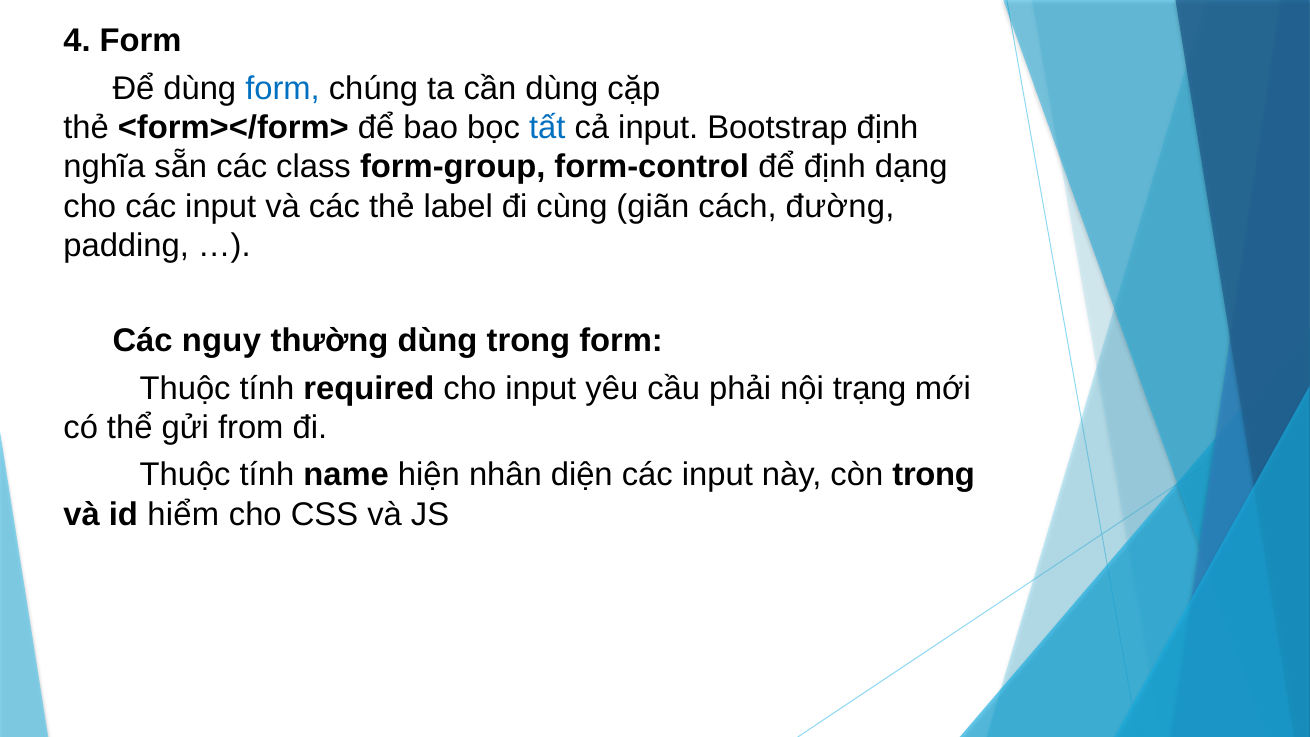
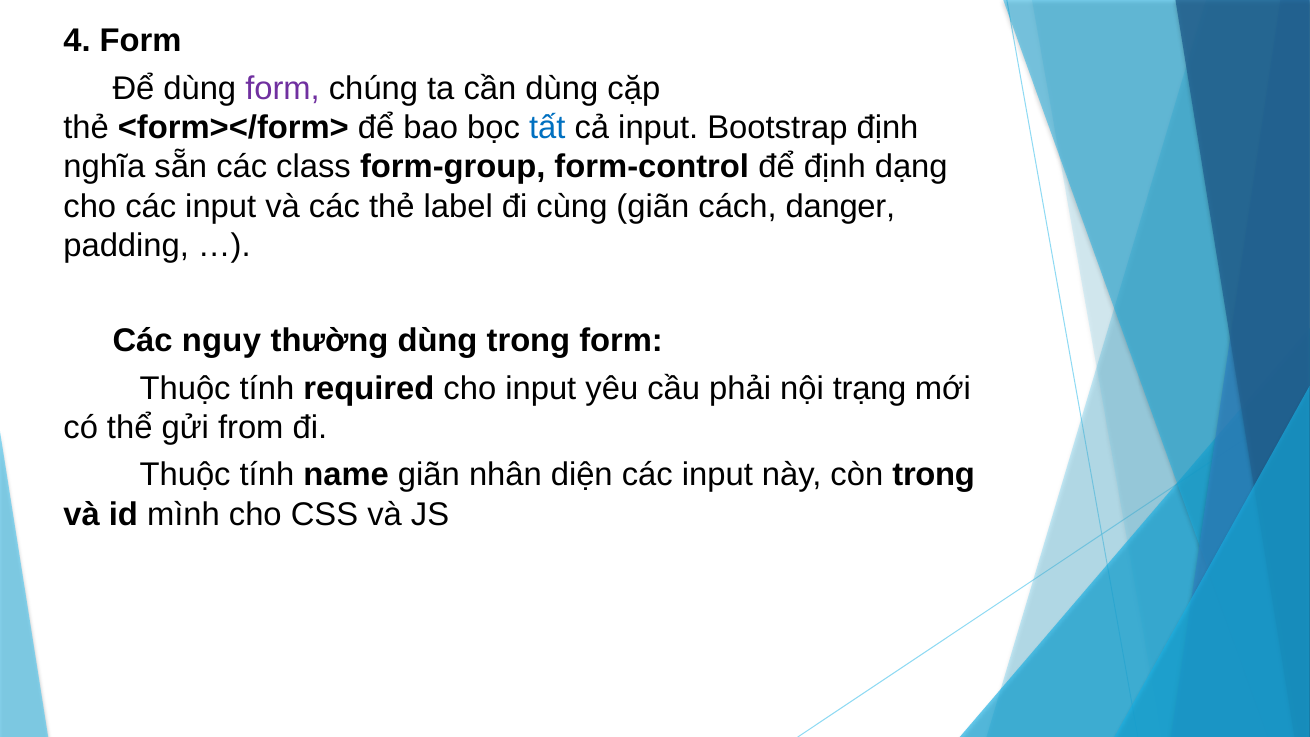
form at (283, 88) colour: blue -> purple
đường: đường -> danger
name hiện: hiện -> giãn
hiểm: hiểm -> mình
